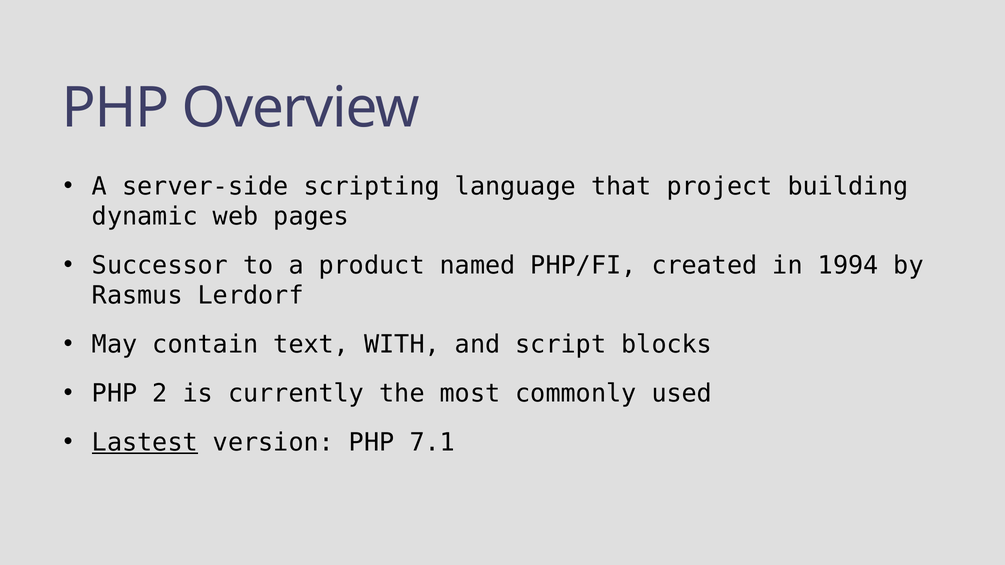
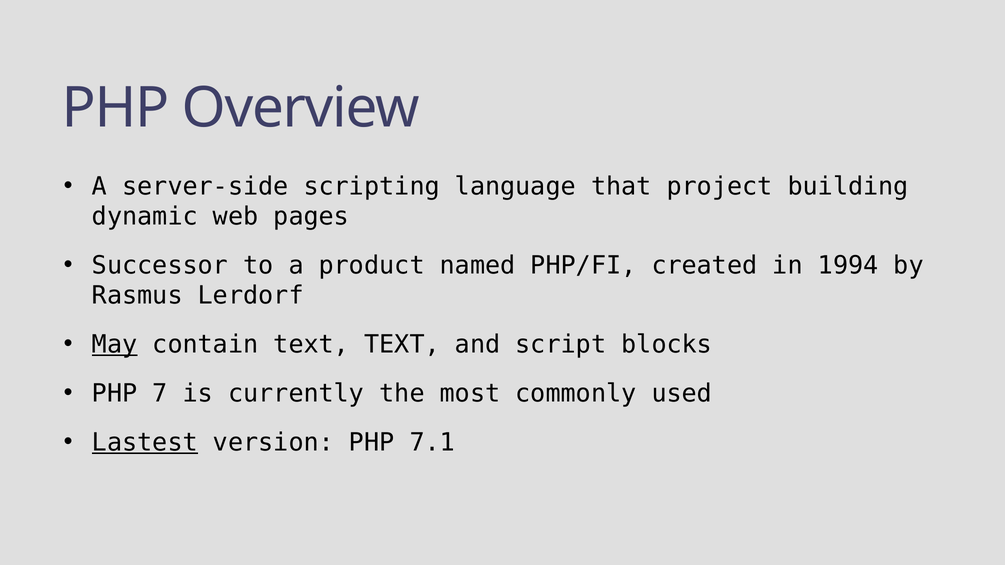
May underline: none -> present
text WITH: WITH -> TEXT
2: 2 -> 7
